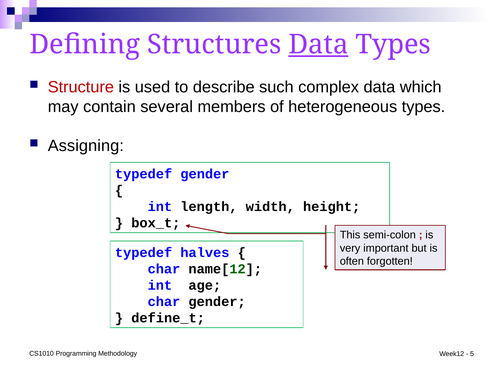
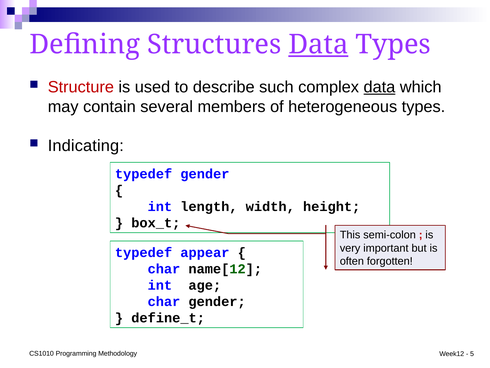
data at (379, 87) underline: none -> present
Assigning: Assigning -> Indicating
halves: halves -> appear
